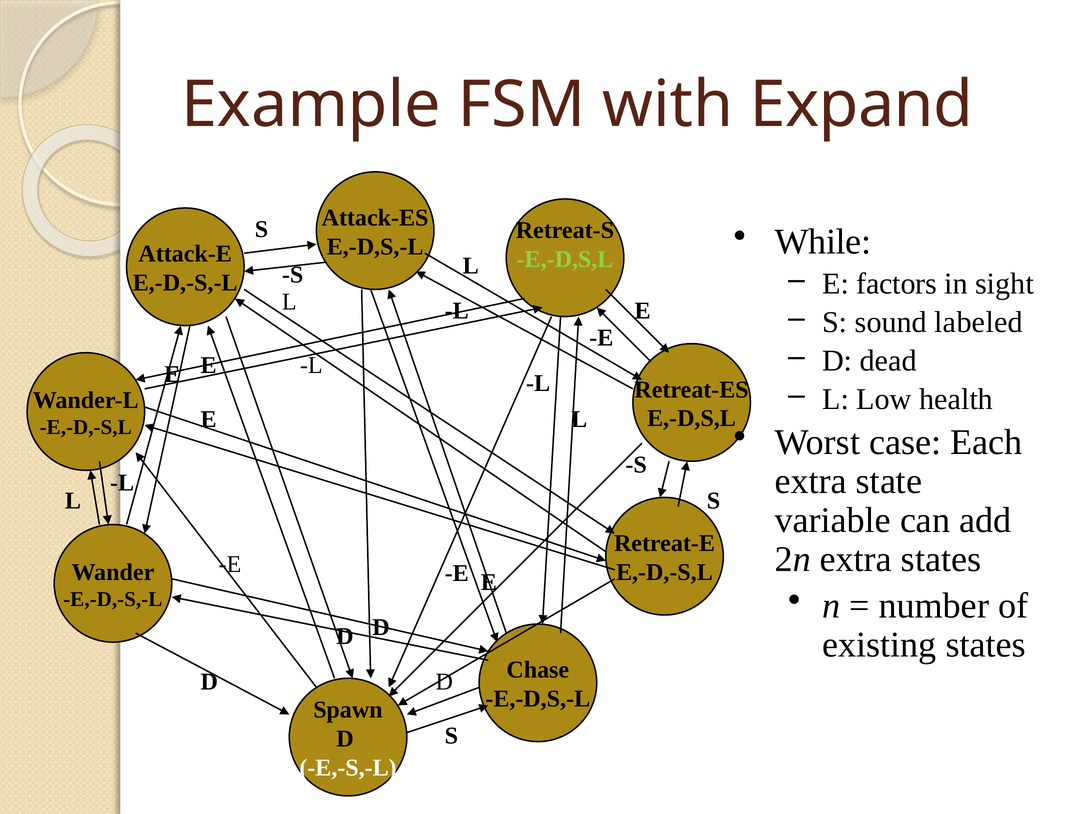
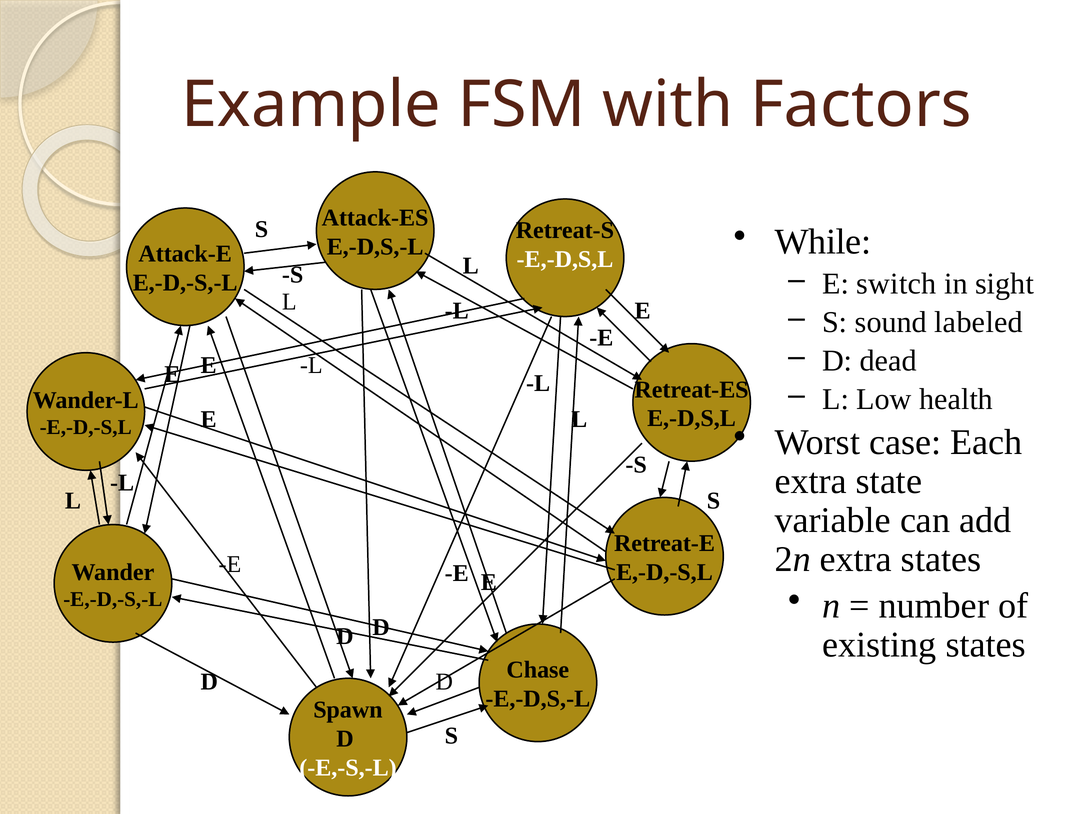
Expand: Expand -> Factors
E,-D,S,L at (565, 259) colour: light green -> white
factors: factors -> switch
